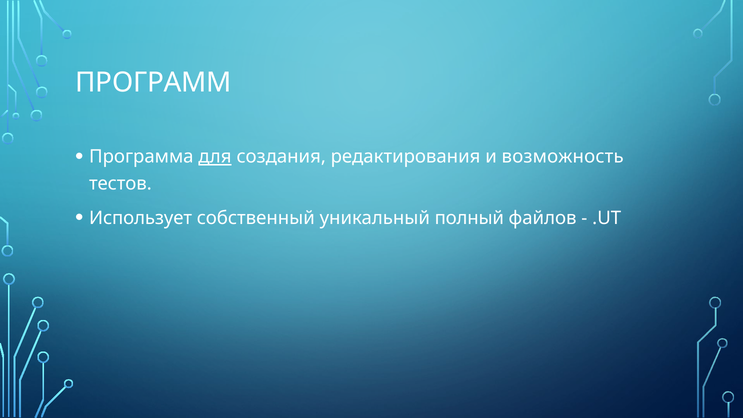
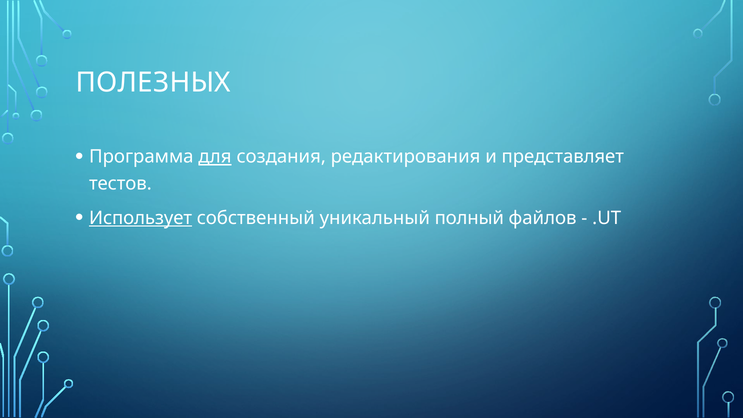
ПРОГРАММ: ПРОГРАММ -> ПОЛЕЗНЫХ
возможность: возможность -> представляет
Использует underline: none -> present
